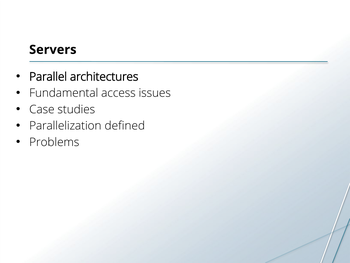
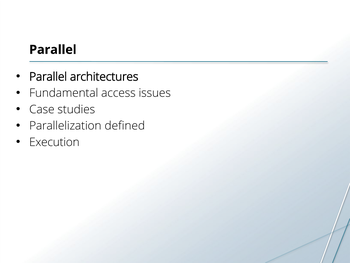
Servers at (53, 50): Servers -> Parallel
Problems: Problems -> Execution
